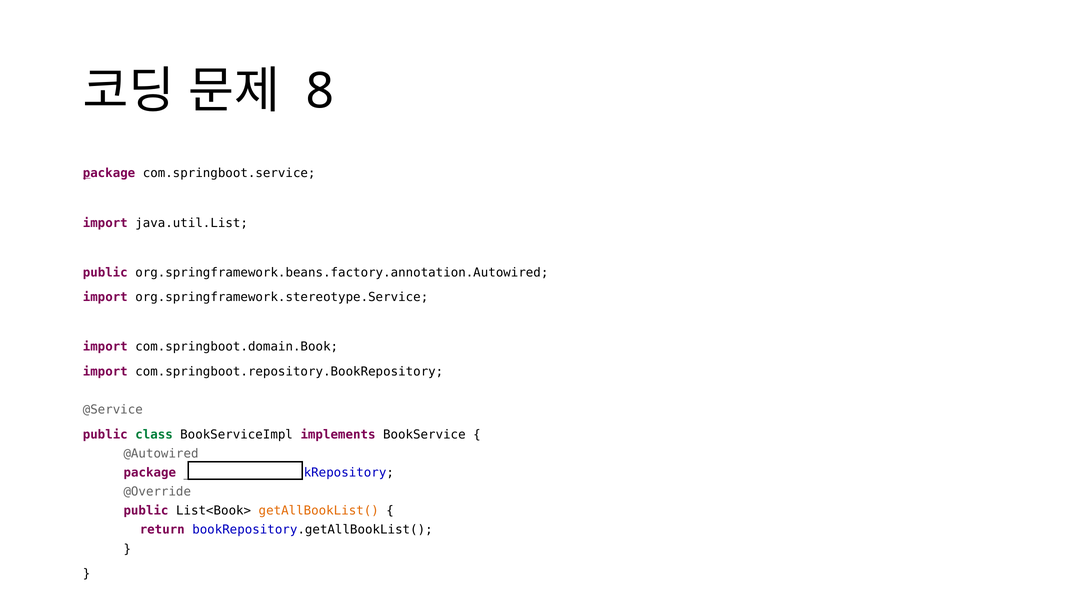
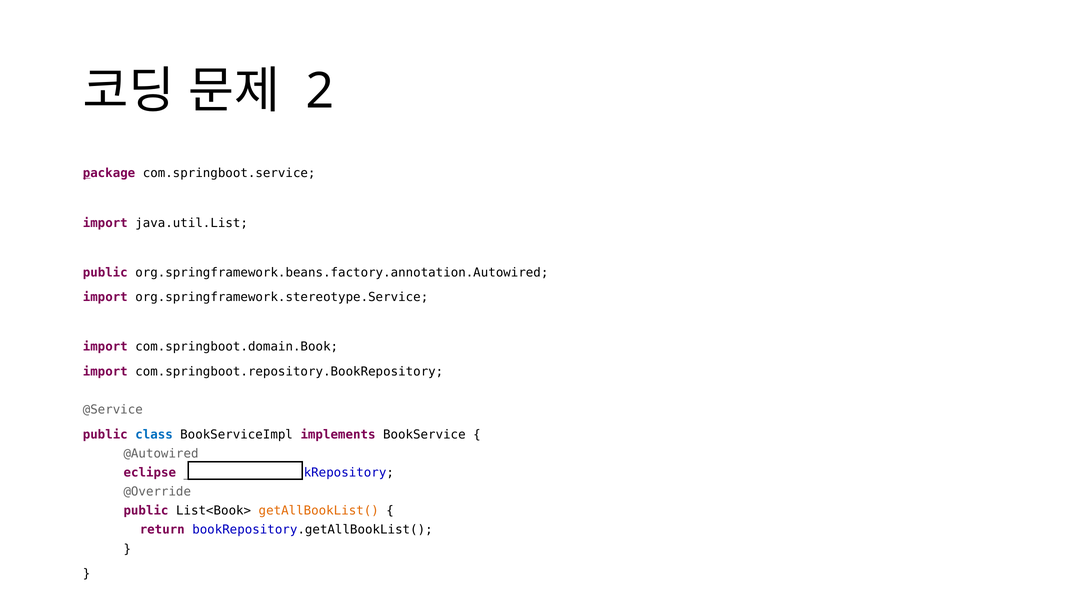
8: 8 -> 2
class colour: green -> blue
package at (150, 472): package -> eclipse
